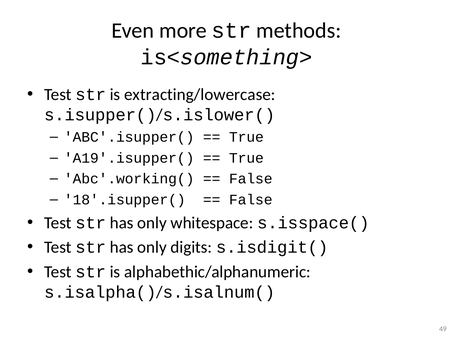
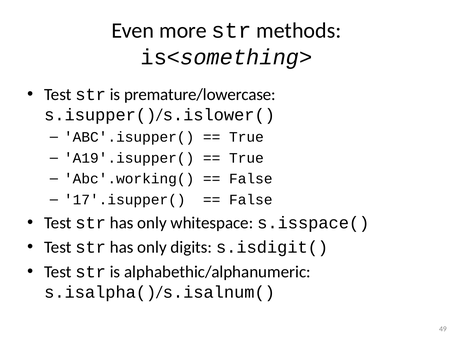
extracting/lowercase: extracting/lowercase -> premature/lowercase
18'.isupper(: 18'.isupper( -> 17'.isupper(
